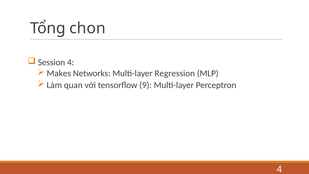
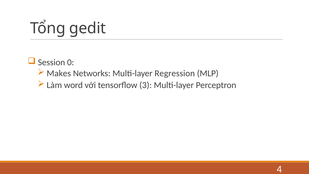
chọn: chọn -> gedit
Session 4: 4 -> 0
quan: quan -> word
9: 9 -> 3
